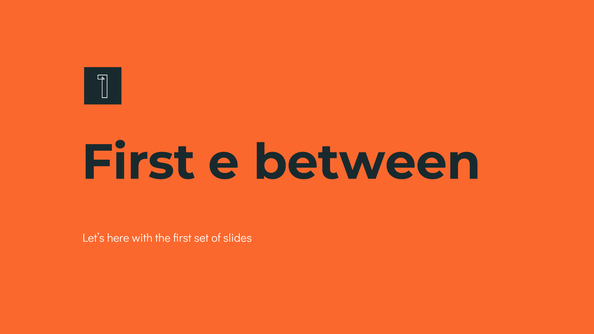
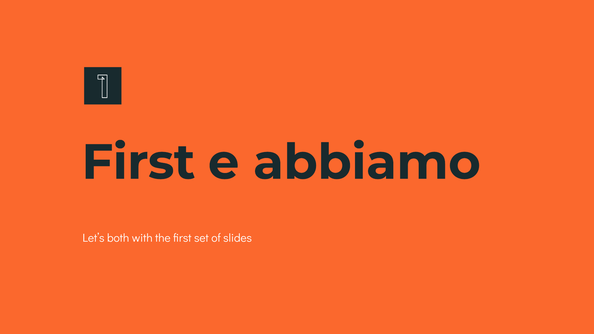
between: between -> abbiamo
here: here -> both
